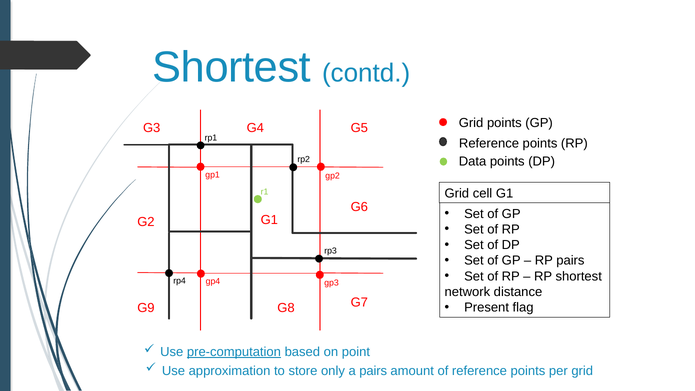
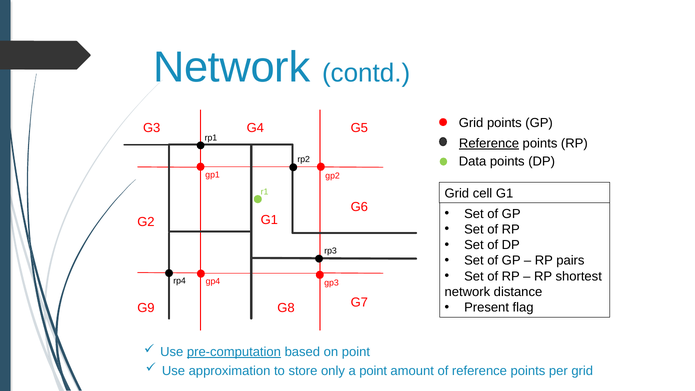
Shortest at (232, 67): Shortest -> Network
Reference at (489, 143) underline: none -> present
a pairs: pairs -> point
